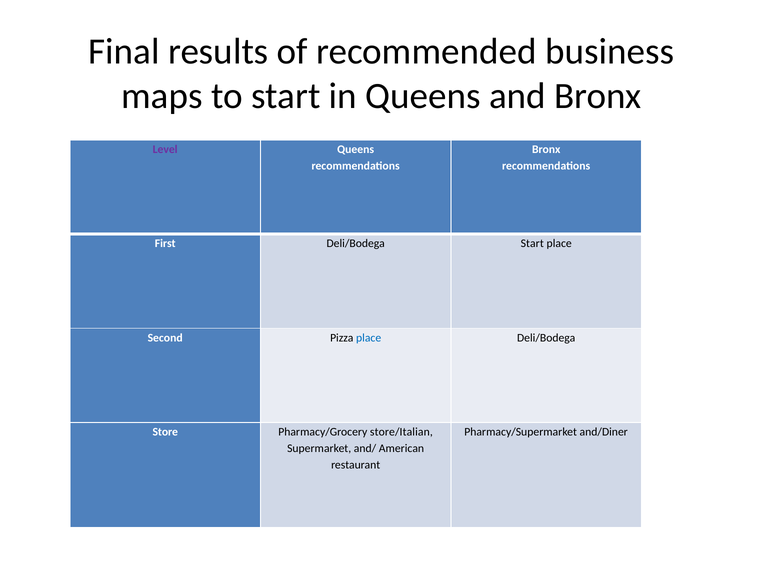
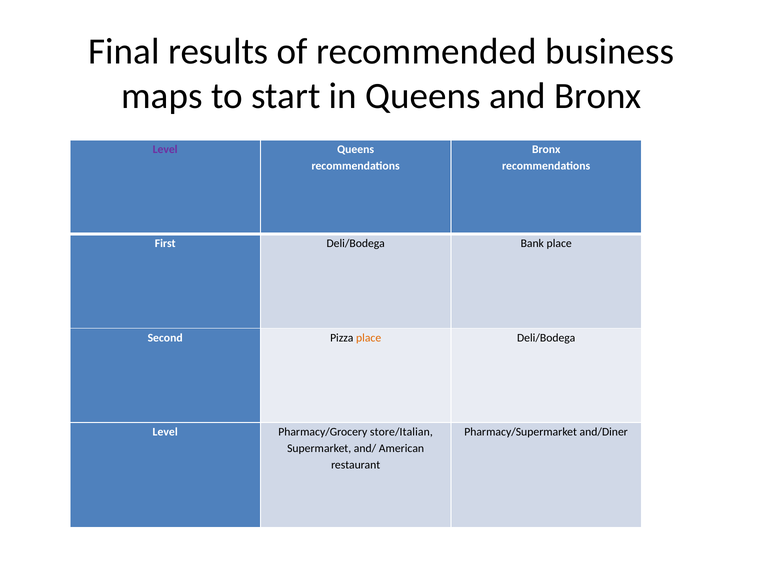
Deli/Bodega Start: Start -> Bank
place at (369, 338) colour: blue -> orange
Store at (165, 432): Store -> Level
